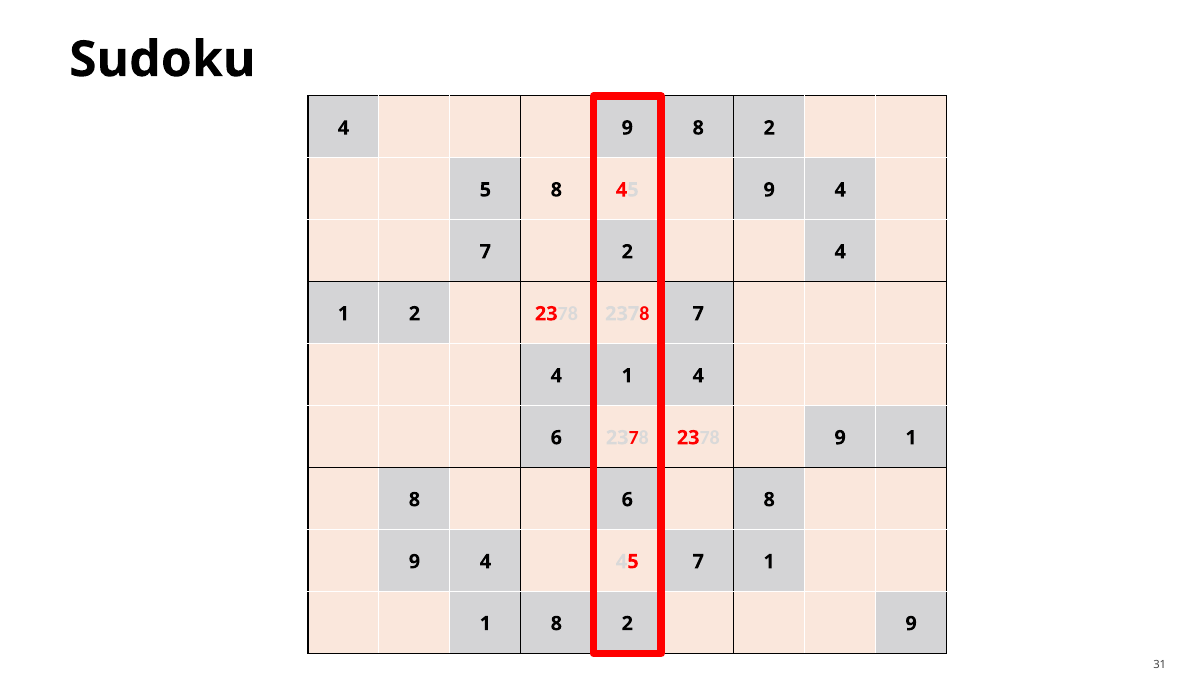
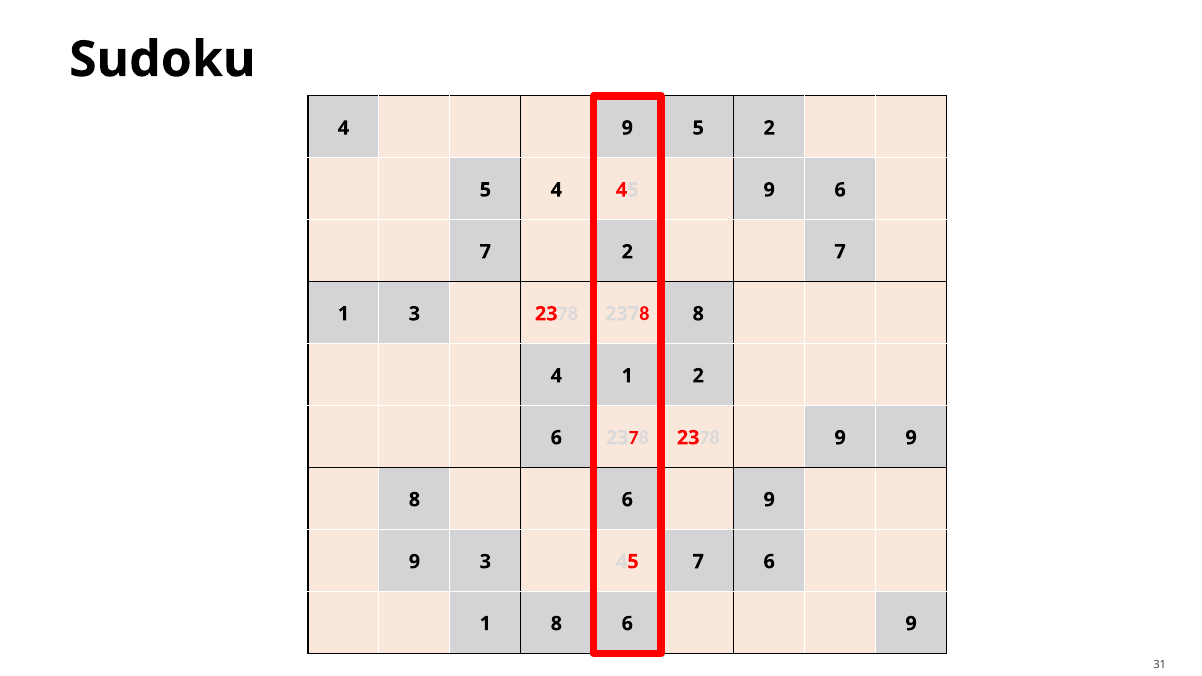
9 8: 8 -> 5
5 8: 8 -> 4
45 9 4: 4 -> 6
2 4: 4 -> 7
1 2: 2 -> 3
8 7: 7 -> 8
1 4: 4 -> 2
1 at (911, 438): 1 -> 9
8 at (769, 500): 8 -> 9
4 at (485, 562): 4 -> 3
7 1: 1 -> 6
1 8 2: 2 -> 6
